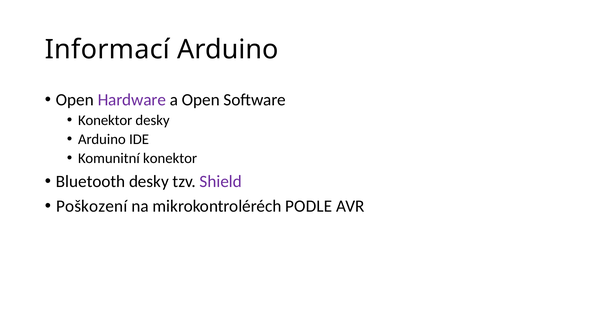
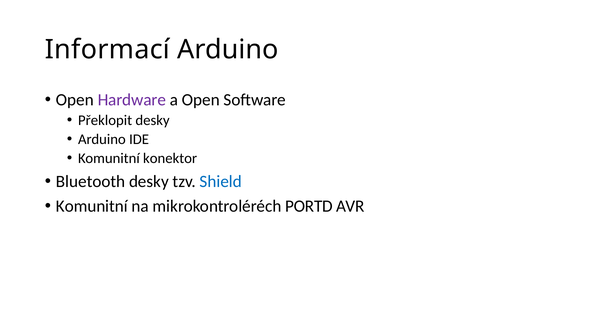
Konektor at (105, 120): Konektor -> Překlopit
Shield colour: purple -> blue
Poškození at (92, 206): Poškození -> Komunitní
PODLE: PODLE -> PORTD
